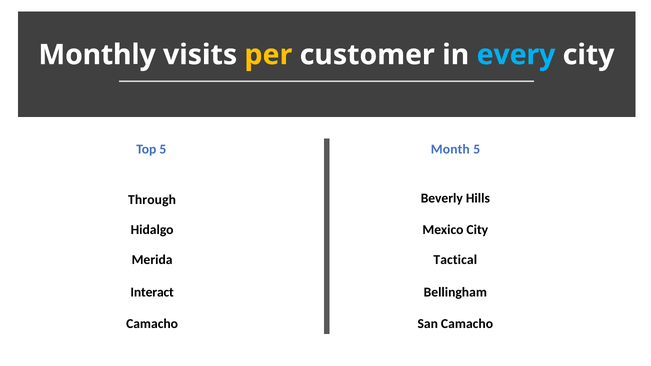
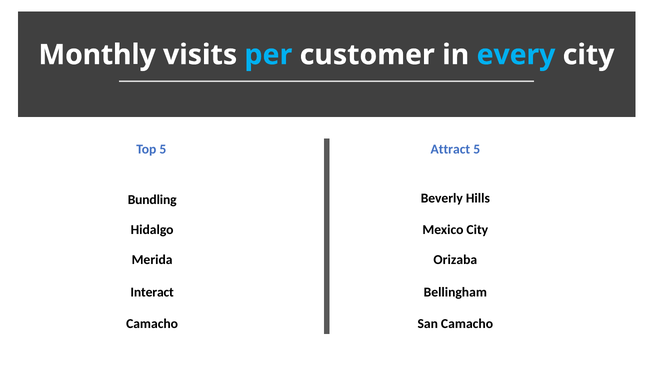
per colour: yellow -> light blue
Month: Month -> Attract
Through: Through -> Bundling
Tactical: Tactical -> Orizaba
